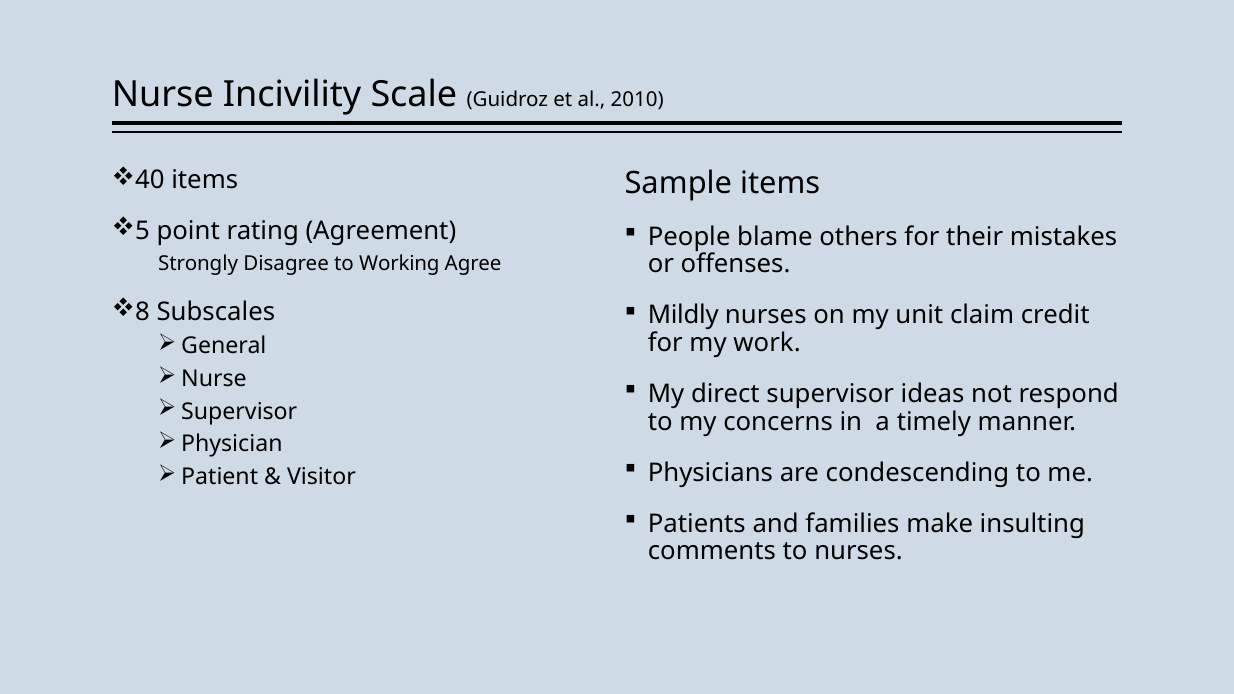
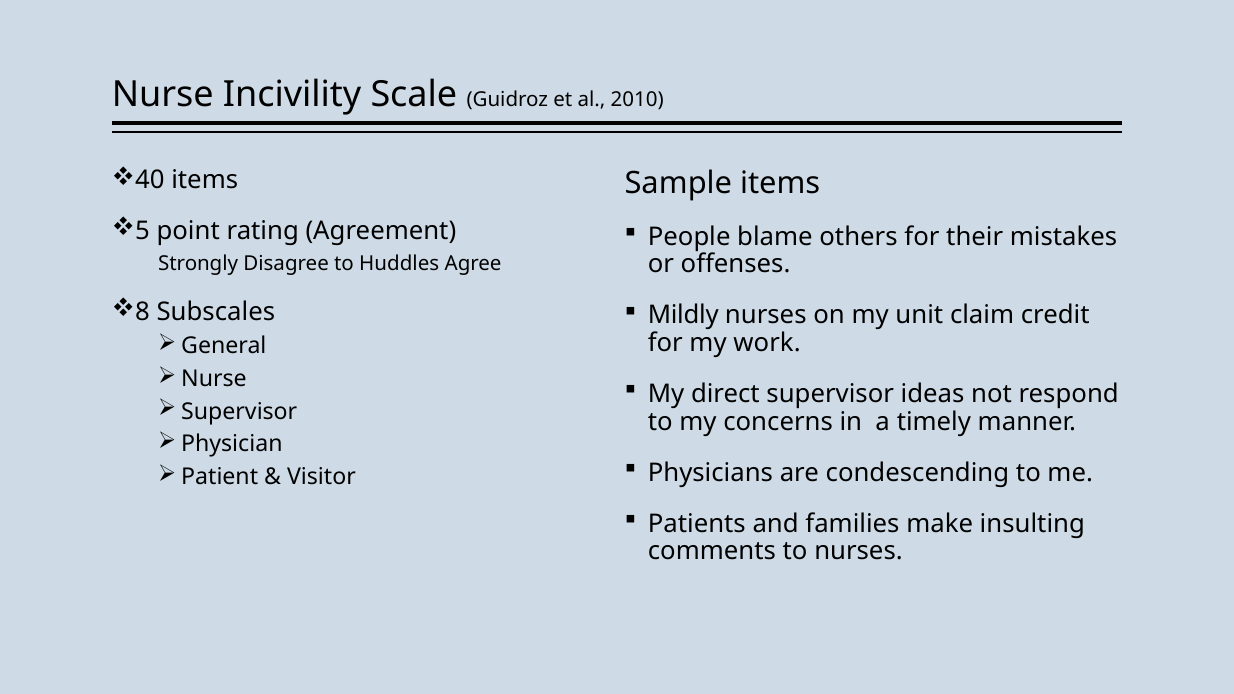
Working: Working -> Huddles
